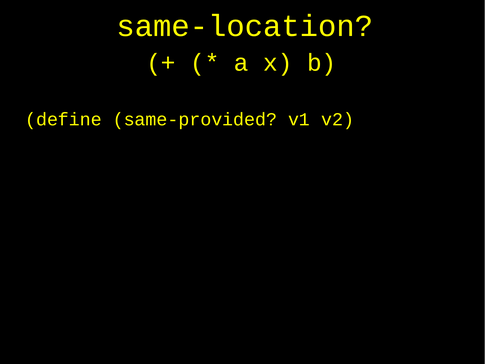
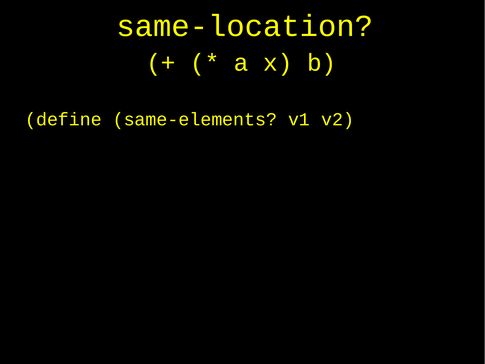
same-provided: same-provided -> same-elements
